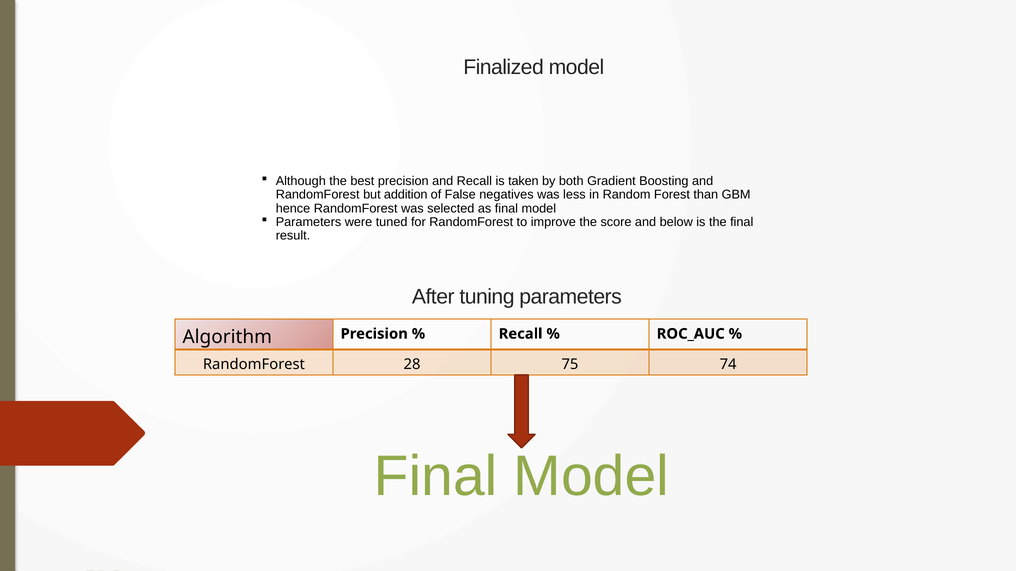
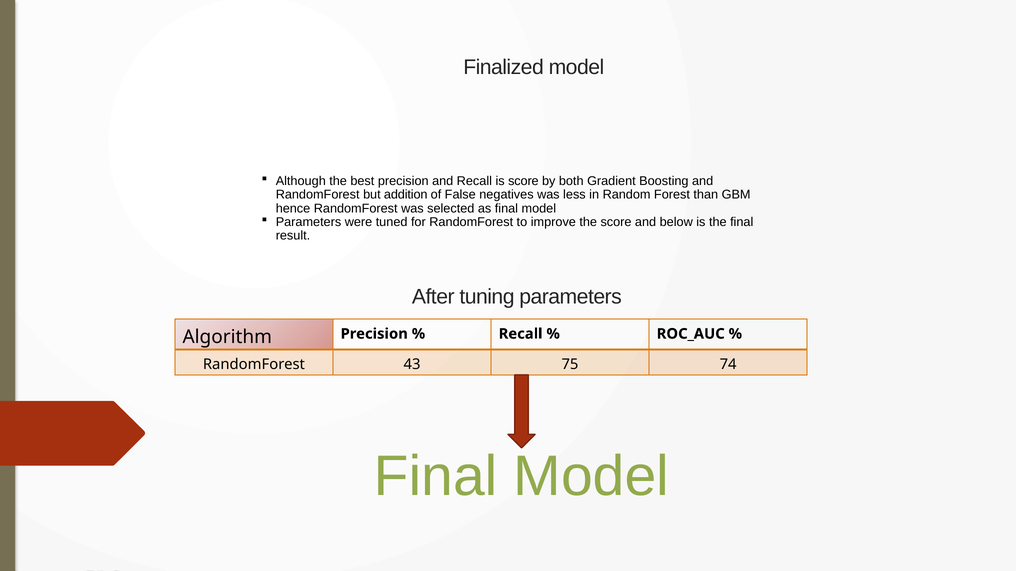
is taken: taken -> score
28: 28 -> 43
